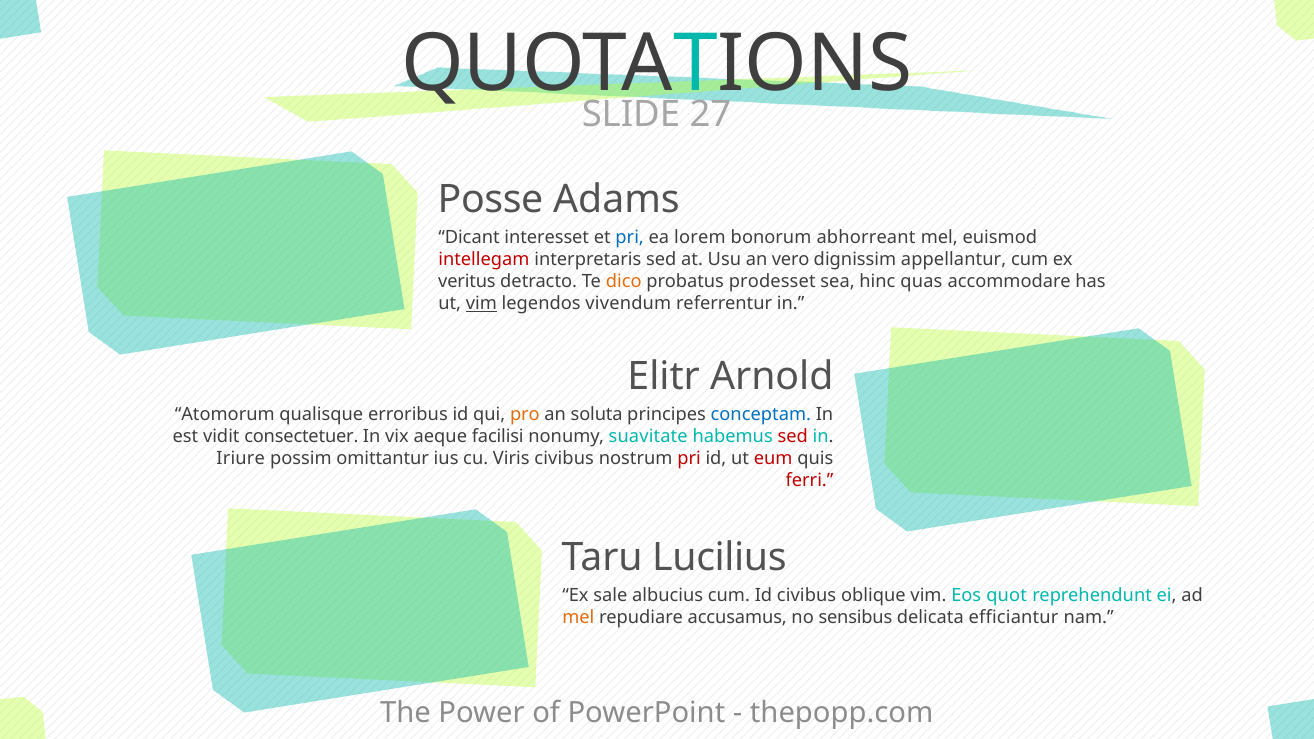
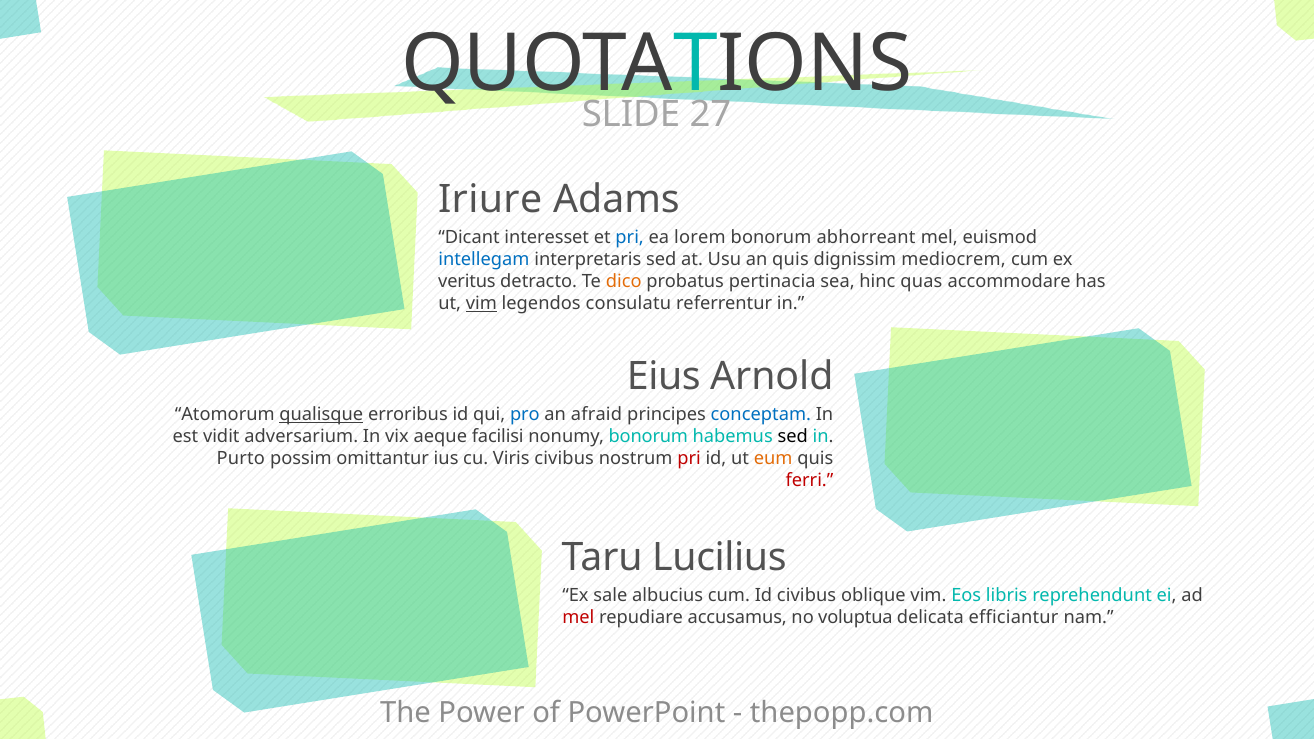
Posse: Posse -> Iriure
intellegam colour: red -> blue
an vero: vero -> quis
appellantur: appellantur -> mediocrem
prodesset: prodesset -> pertinacia
vivendum: vivendum -> consulatu
Elitr: Elitr -> Eius
qualisque underline: none -> present
pro colour: orange -> blue
soluta: soluta -> afraid
consectetuer: consectetuer -> adversarium
nonumy suavitate: suavitate -> bonorum
sed at (793, 436) colour: red -> black
Iriure: Iriure -> Purto
eum colour: red -> orange
quot: quot -> libris
mel at (578, 618) colour: orange -> red
sensibus: sensibus -> voluptua
